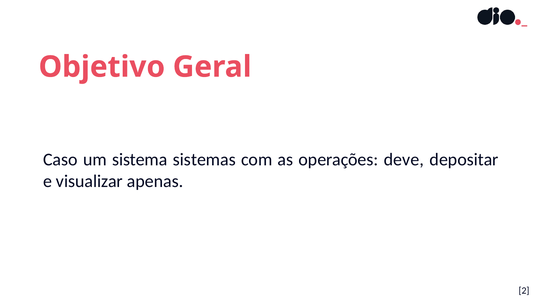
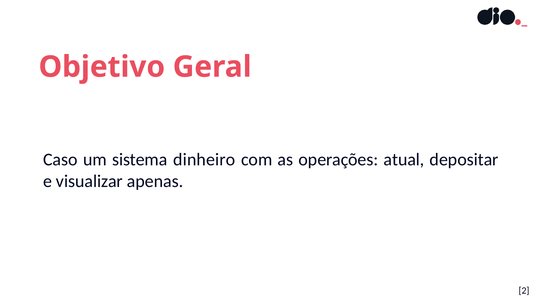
sistemas: sistemas -> dinheiro
deve: deve -> atual
